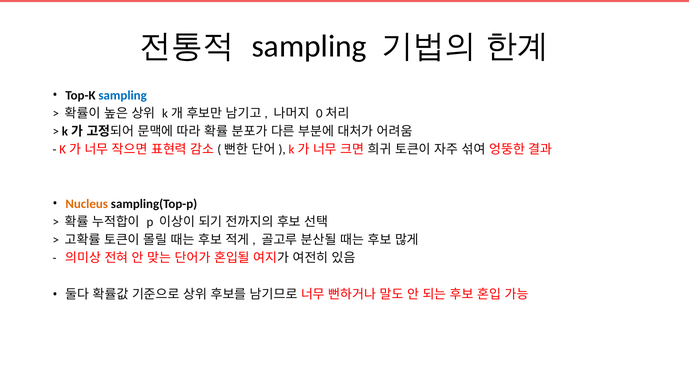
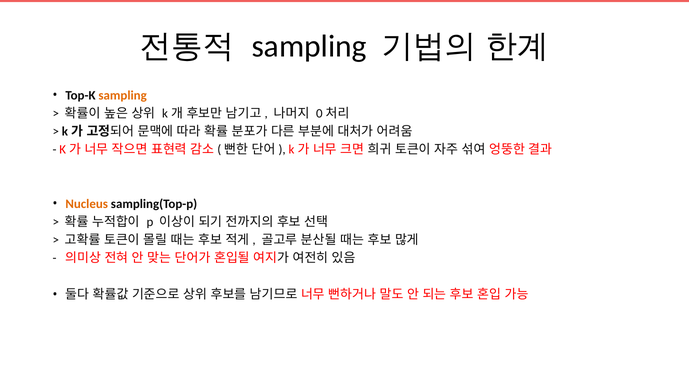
sampling at (123, 95) colour: blue -> orange
